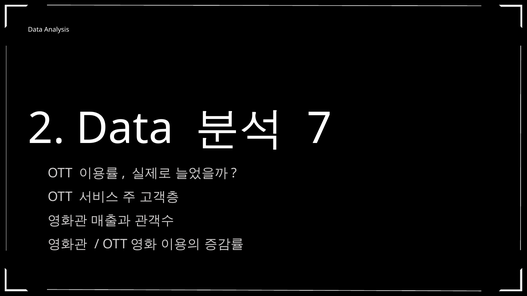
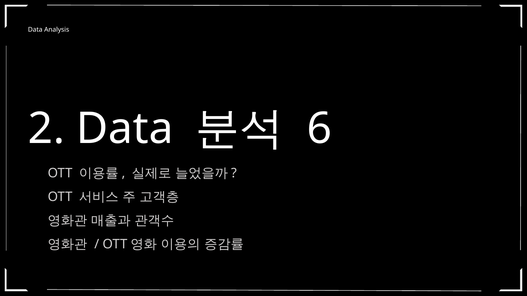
7: 7 -> 6
